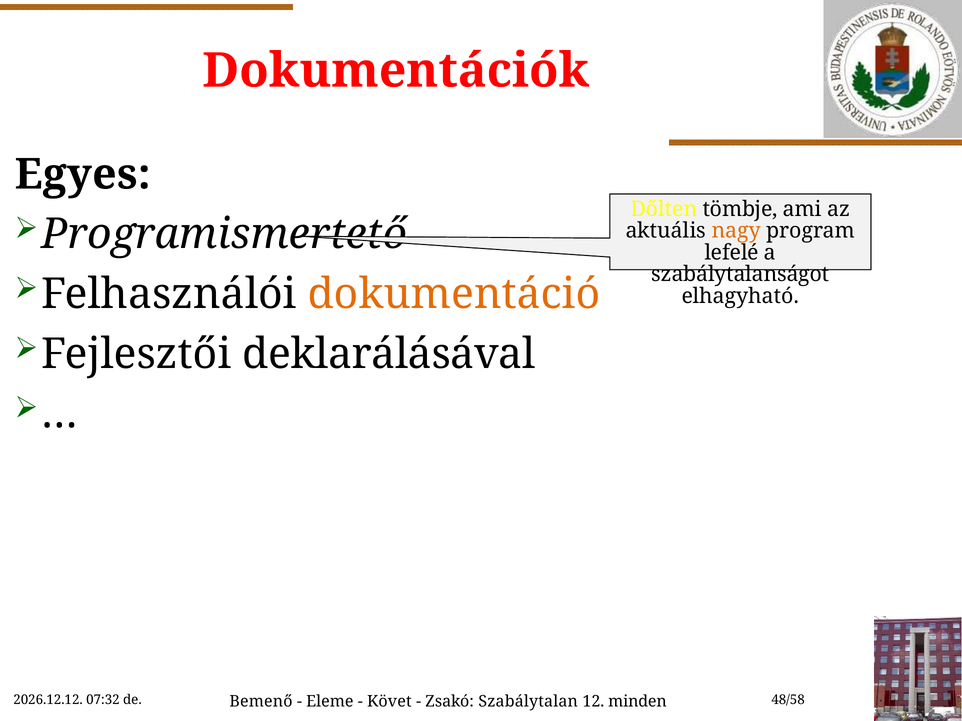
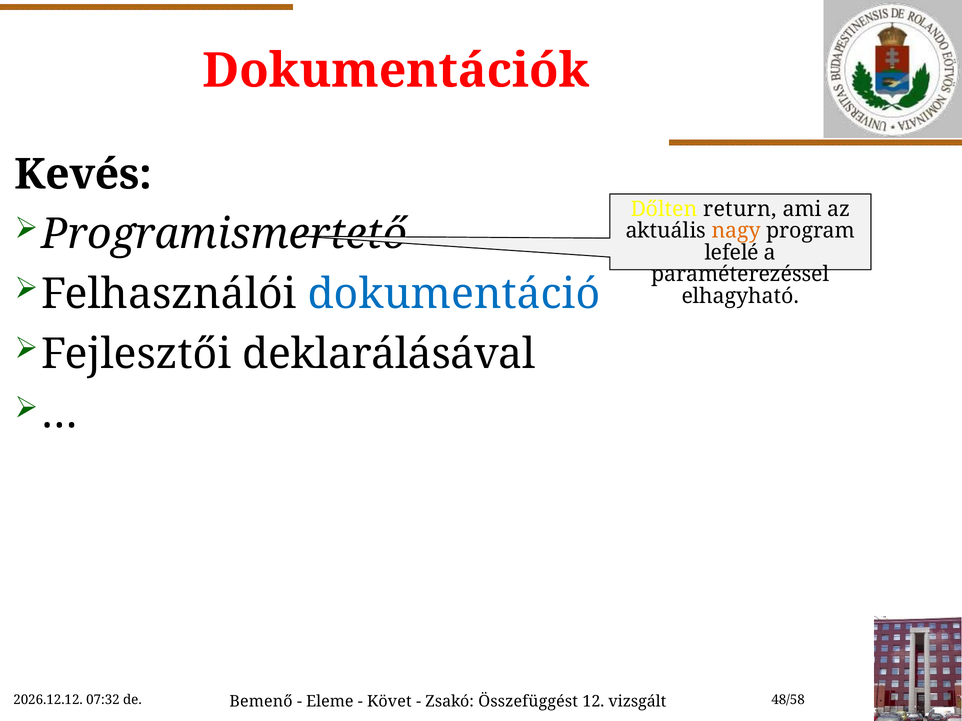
Egyes: Egyes -> Kevés
tömbje: tömbje -> return
szabálytalanságot: szabálytalanságot -> paraméterezéssel
dokumentáció colour: orange -> blue
Szabálytalan: Szabálytalan -> Összefüggést
minden: minden -> vizsgált
